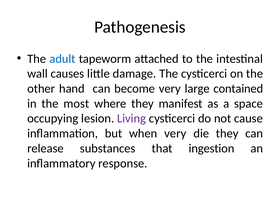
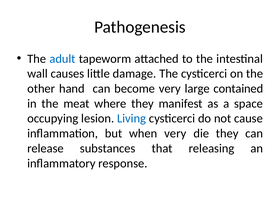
most: most -> meat
Living colour: purple -> blue
ingestion: ingestion -> releasing
